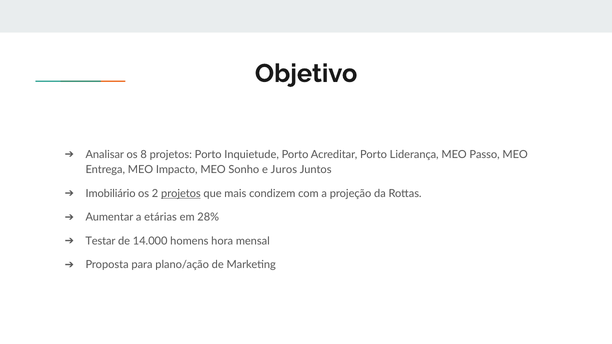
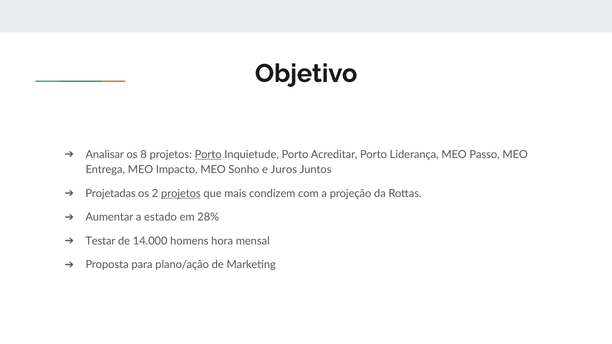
Porto at (208, 155) underline: none -> present
Imobiliário: Imobiliário -> Projetadas
etárias: etárias -> estado
